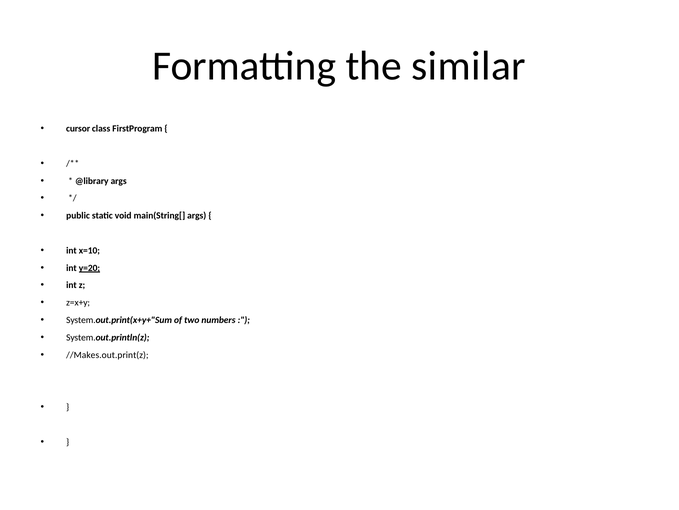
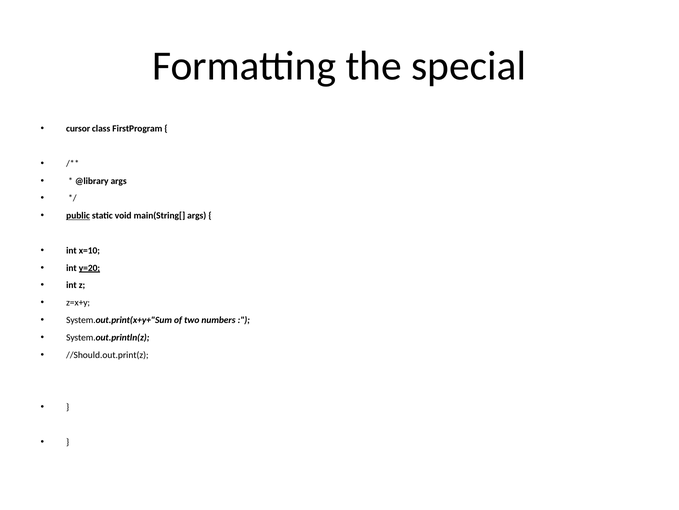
similar: similar -> special
public underline: none -> present
//Makes.out.print(z: //Makes.out.print(z -> //Should.out.print(z
